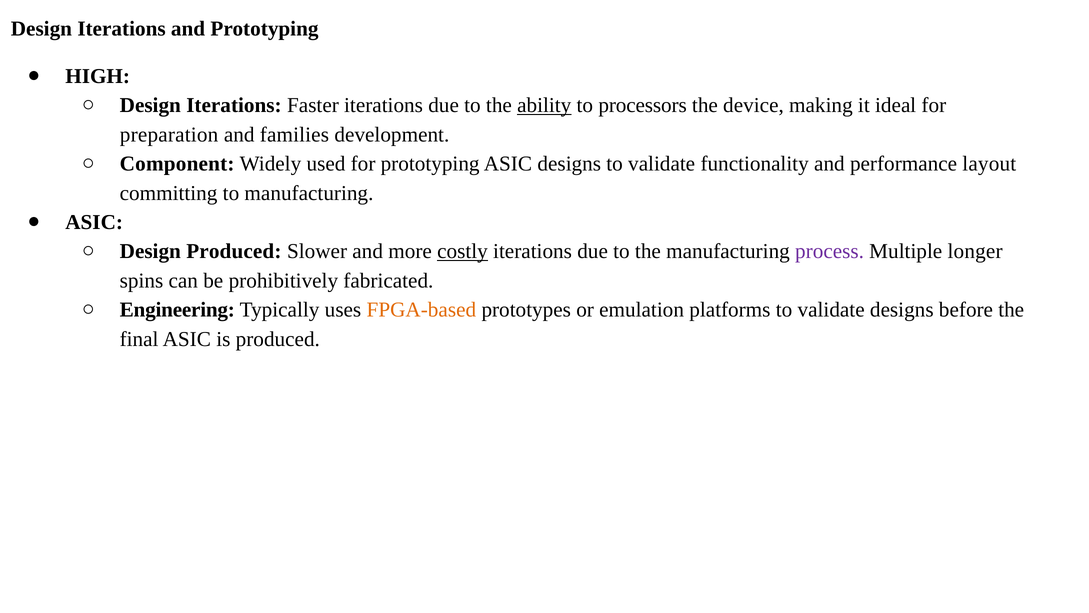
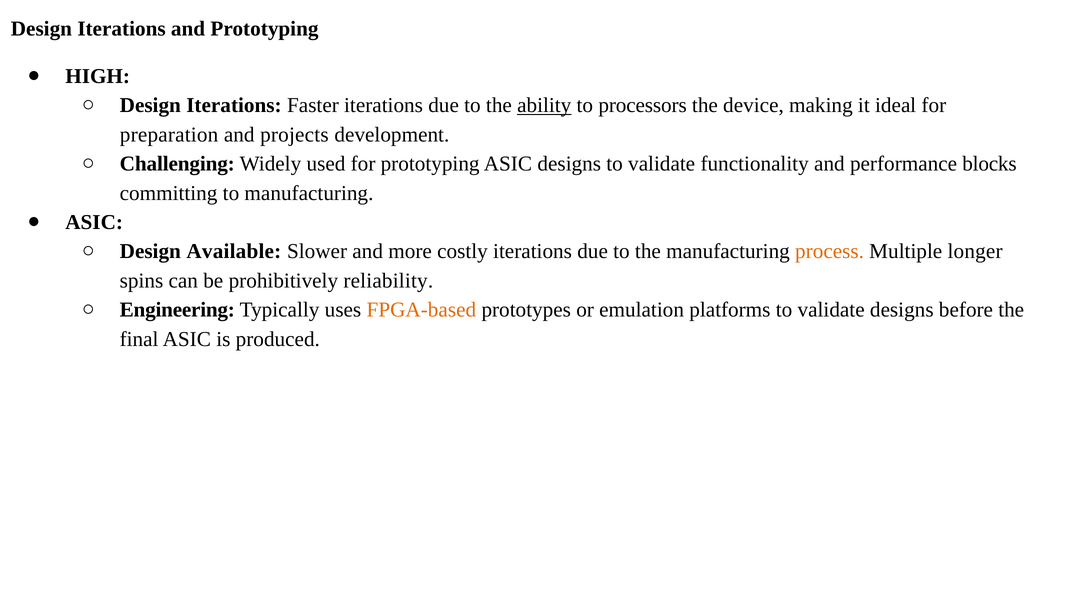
families: families -> projects
Component: Component -> Challenging
layout: layout -> blocks
Design Produced: Produced -> Available
costly underline: present -> none
process colour: purple -> orange
fabricated: fabricated -> reliability
